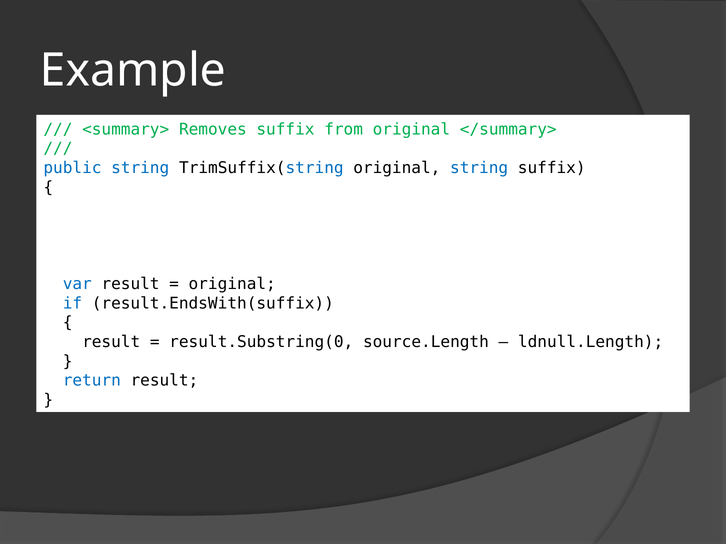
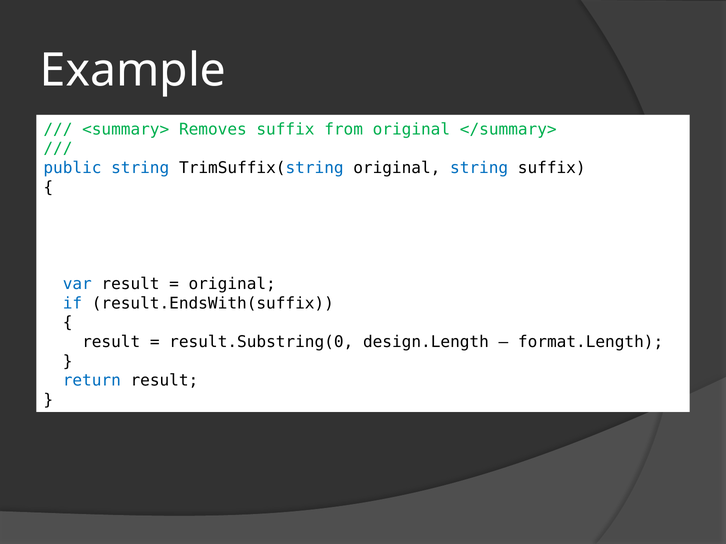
source.Length: source.Length -> design.Length
ldnull.Length: ldnull.Length -> format.Length
